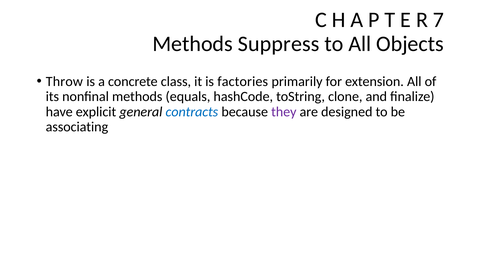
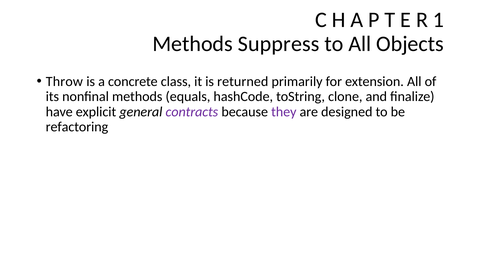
7: 7 -> 1
factories: factories -> returned
contracts colour: blue -> purple
associating: associating -> refactoring
